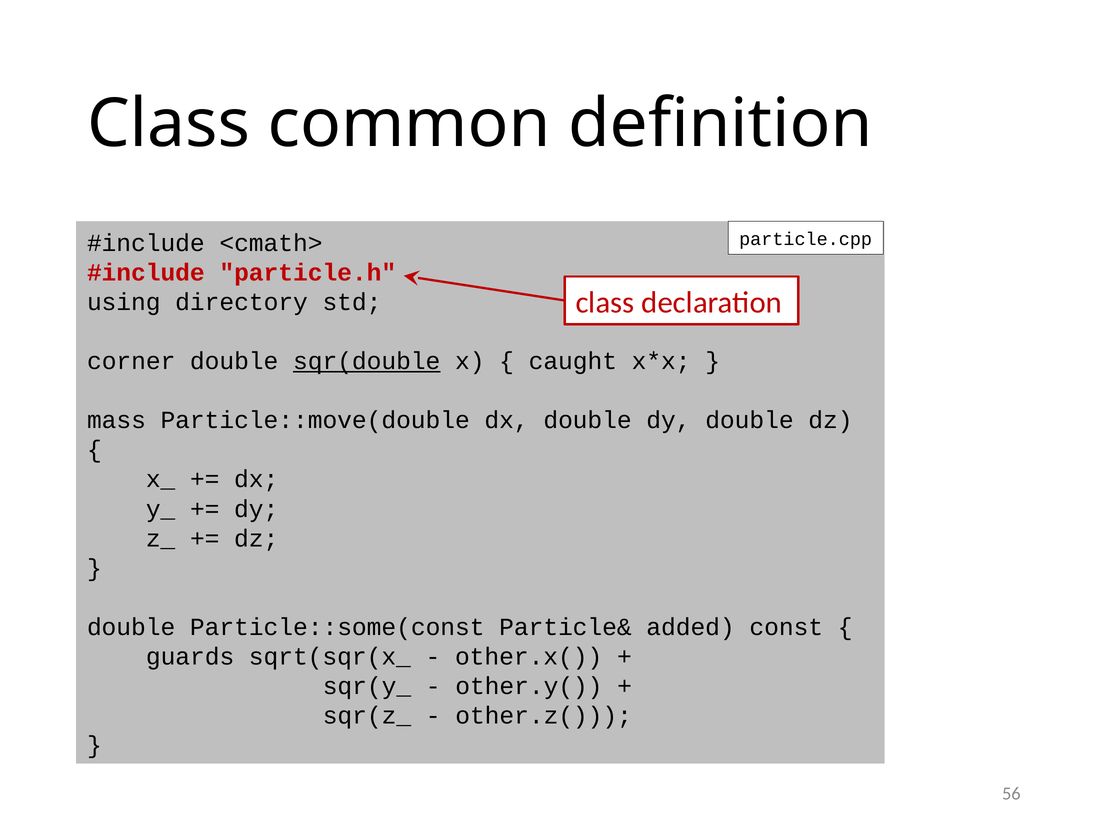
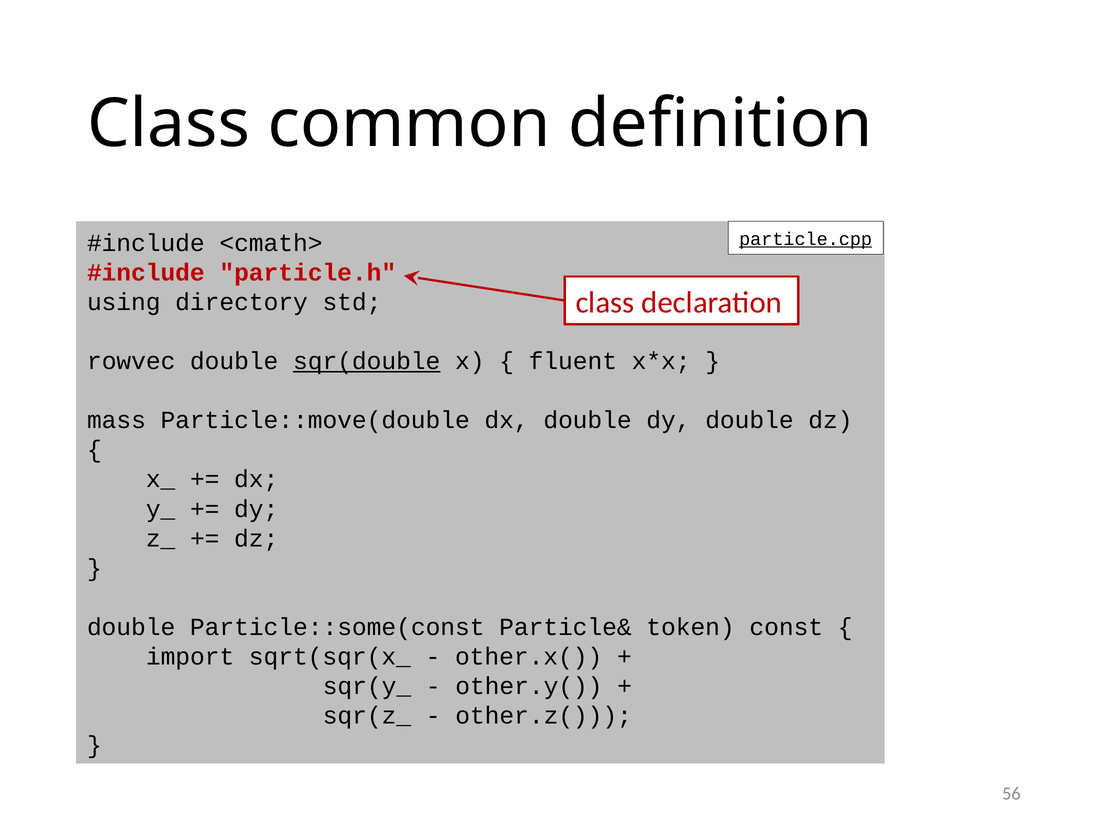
particle.cpp underline: none -> present
corner: corner -> rowvec
caught: caught -> fluent
added: added -> token
guards: guards -> import
